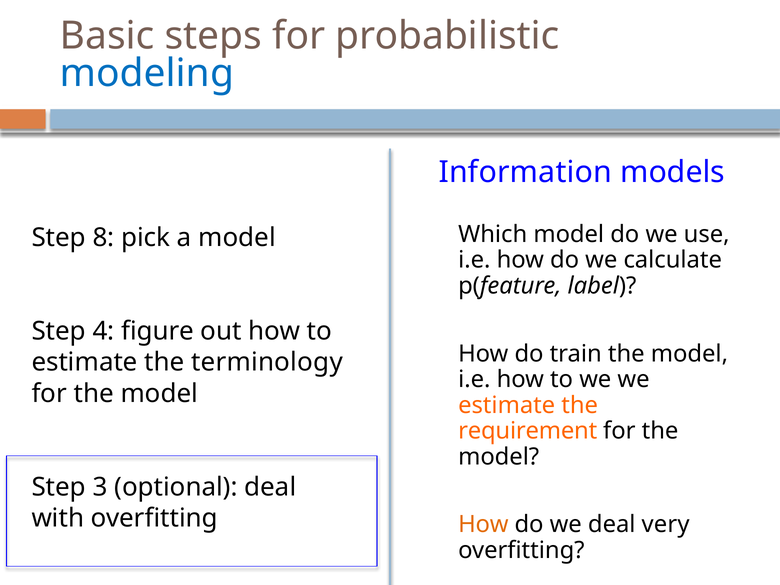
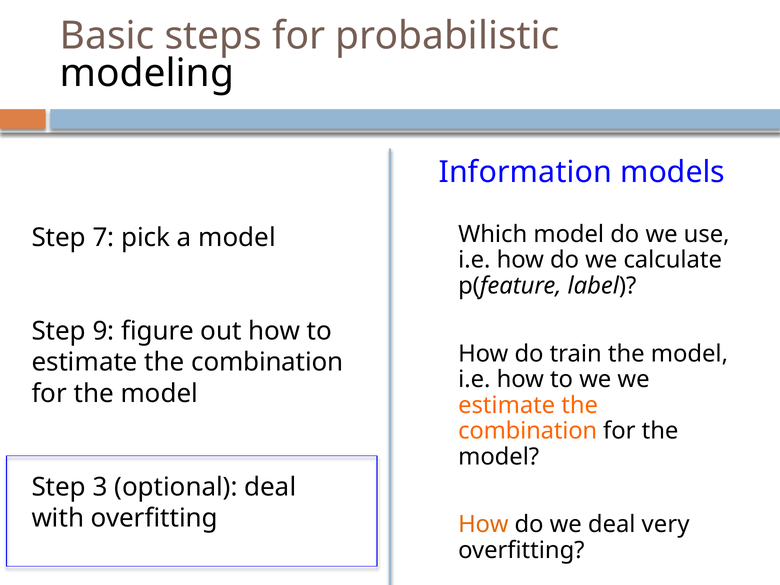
modeling colour: blue -> black
8: 8 -> 7
4: 4 -> 9
terminology at (267, 362): terminology -> combination
requirement at (528, 431): requirement -> combination
